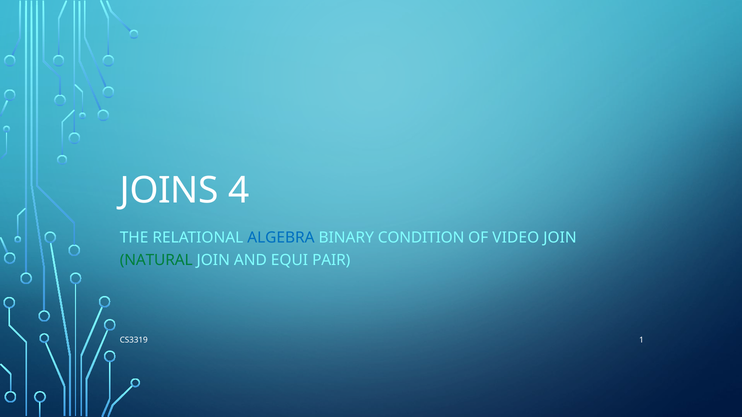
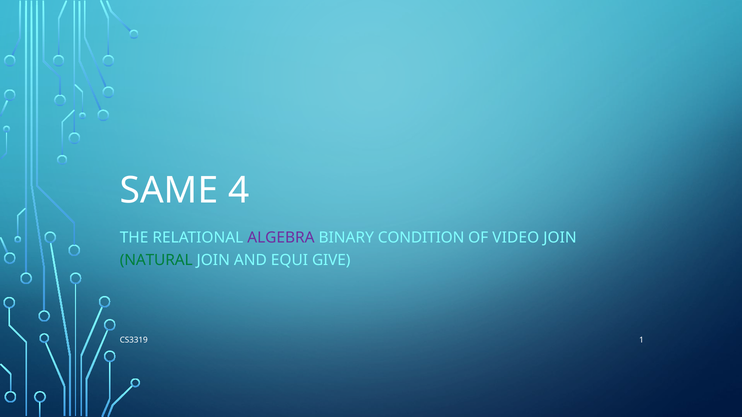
JOINS: JOINS -> SAME
ALGEBRA colour: blue -> purple
PAIR: PAIR -> GIVE
